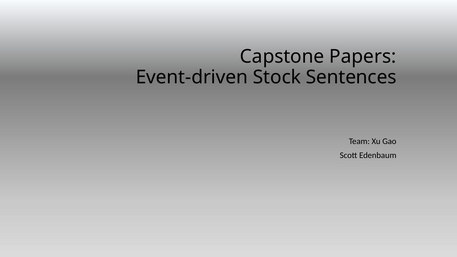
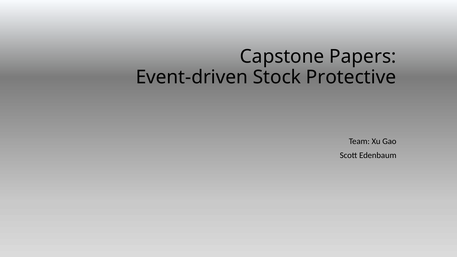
Sentences: Sentences -> Protective
